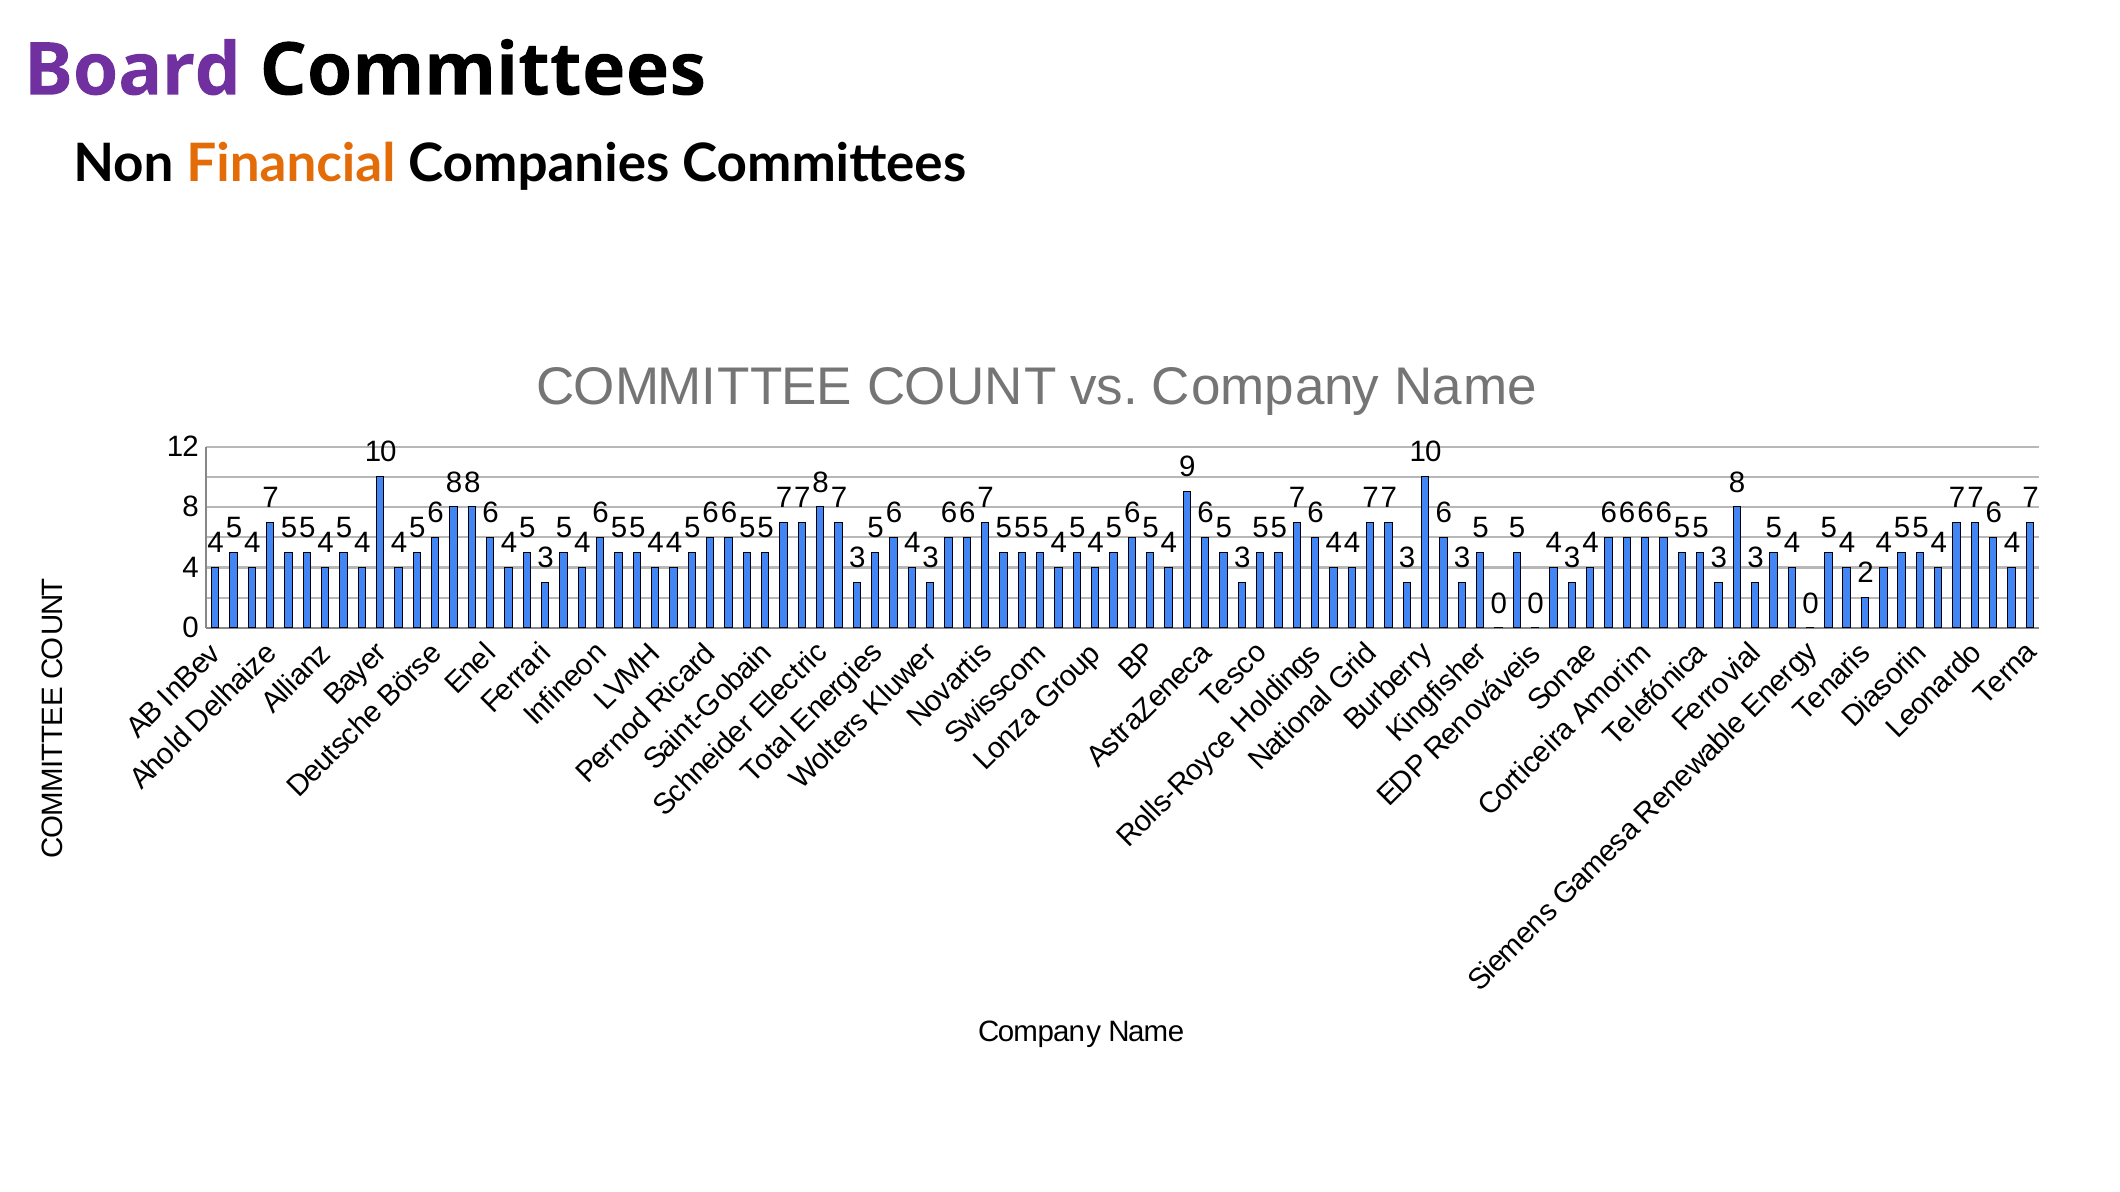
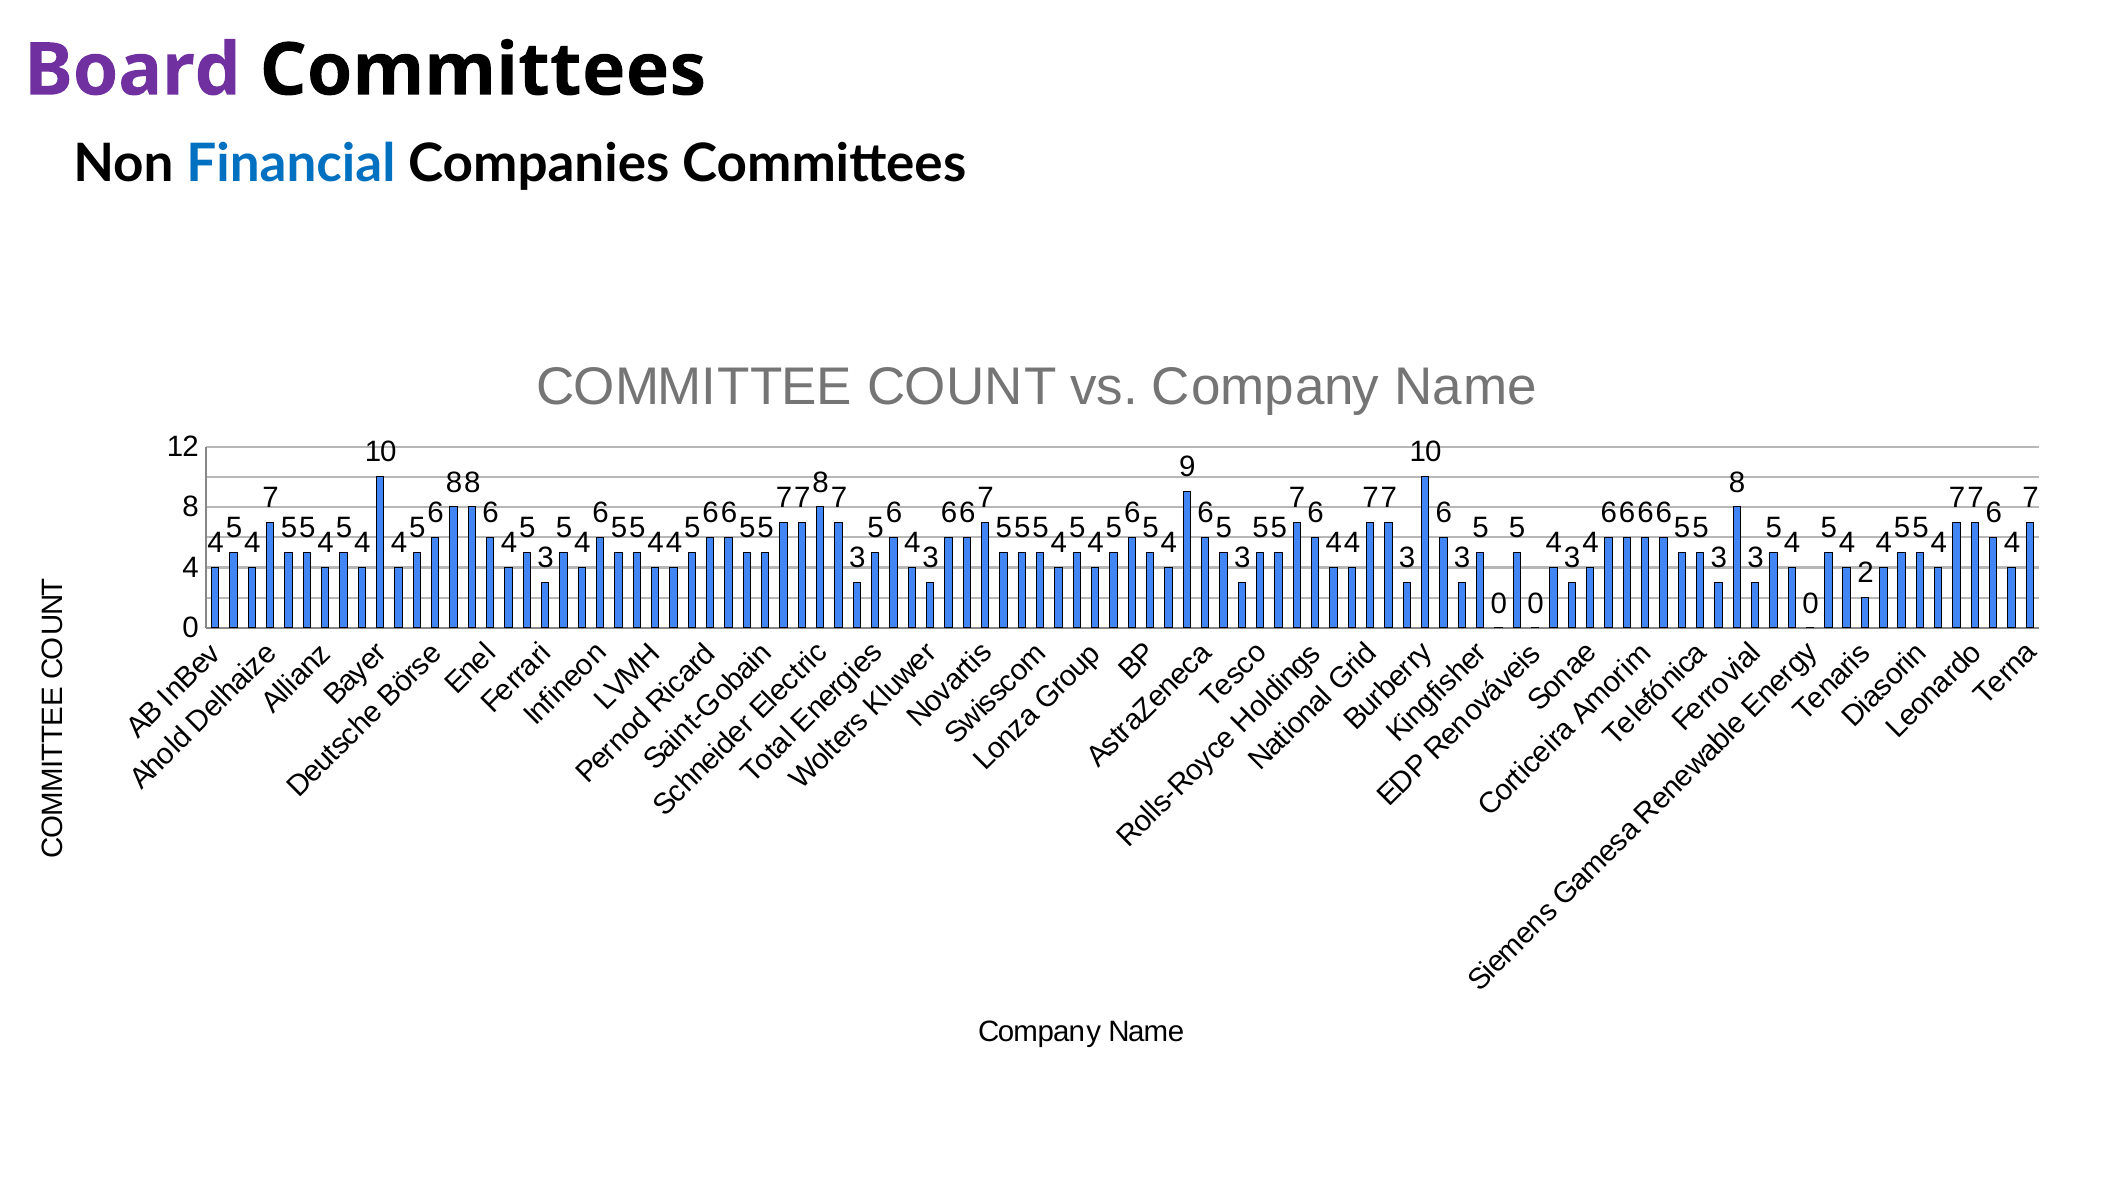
Financial colour: orange -> blue
